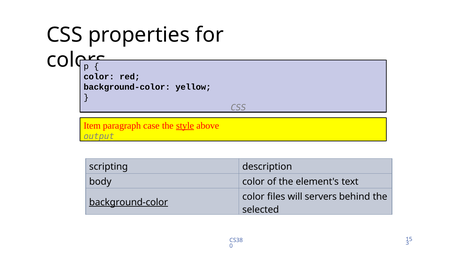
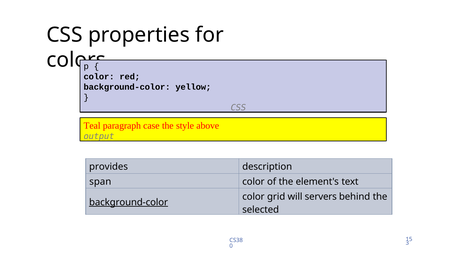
Item: Item -> Teal
style underline: present -> none
scripting: scripting -> provides
body: body -> span
files: files -> grid
